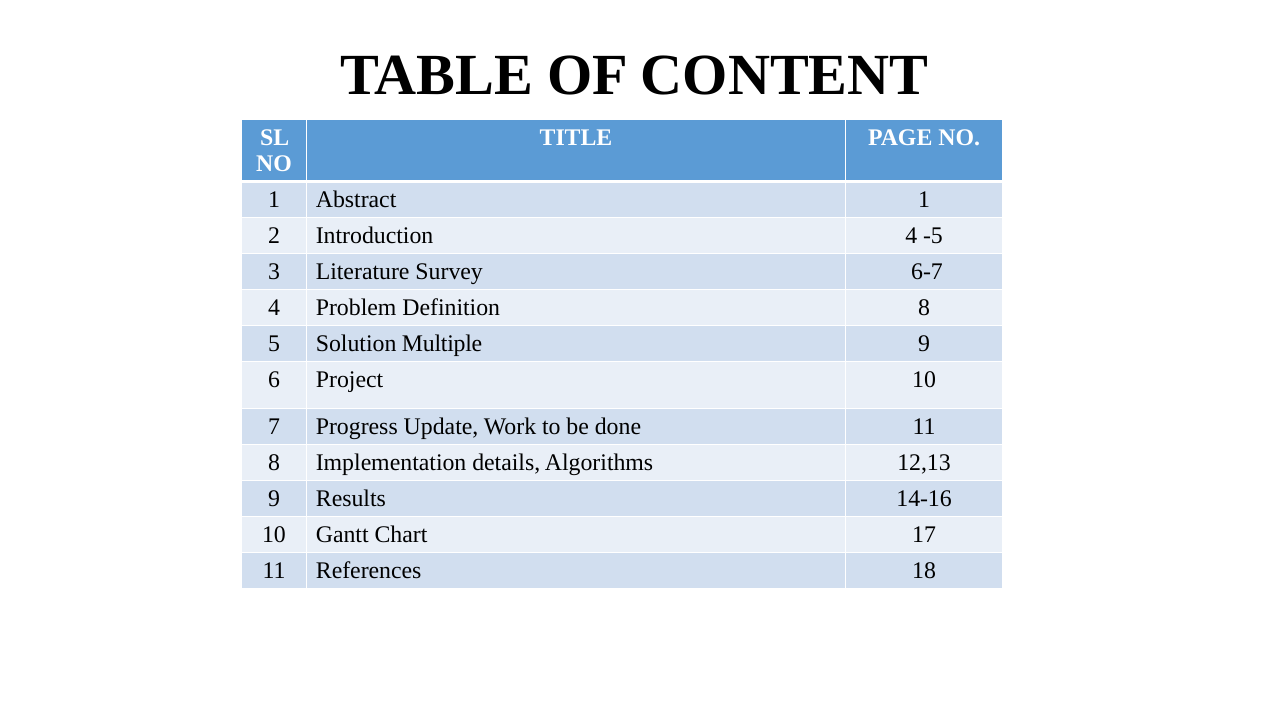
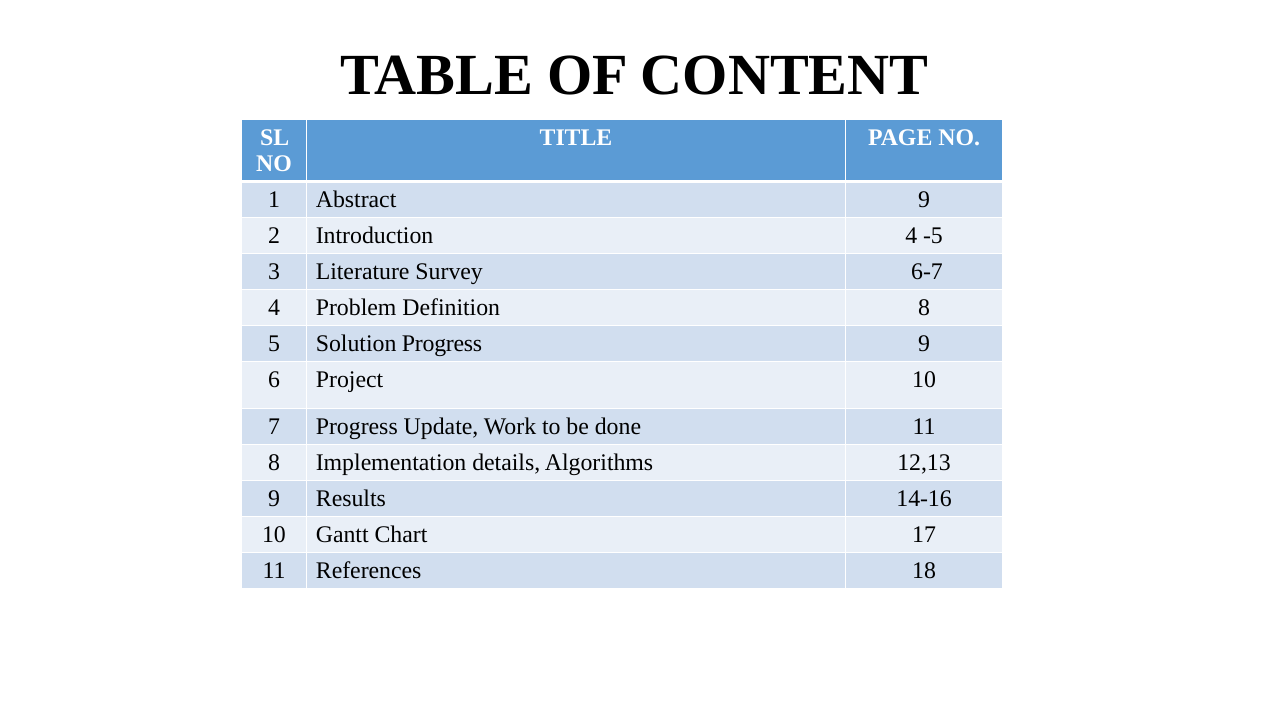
Abstract 1: 1 -> 9
Solution Multiple: Multiple -> Progress
